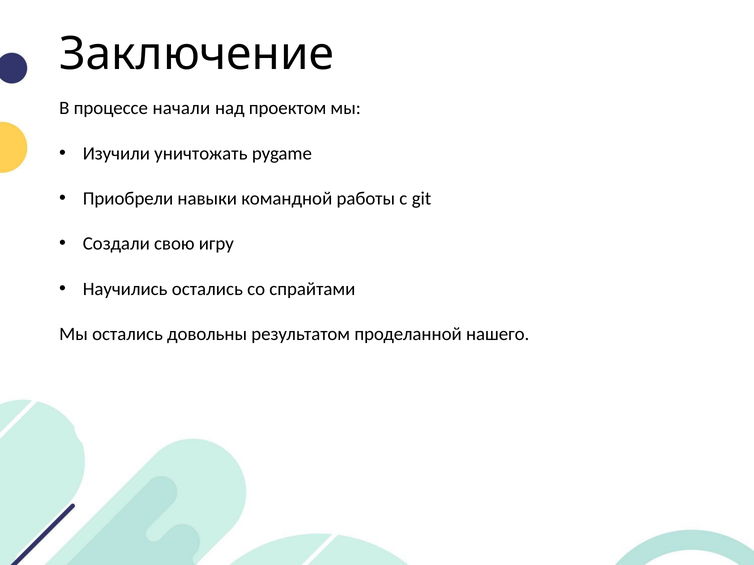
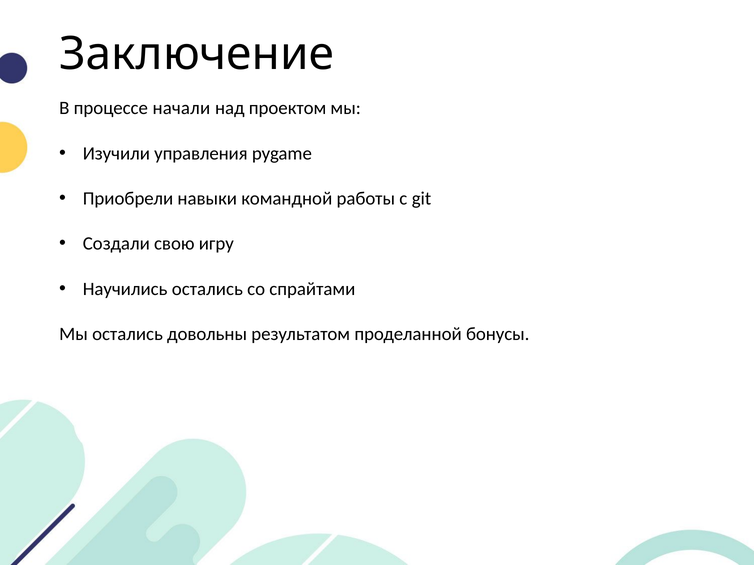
уничтожать: уничтожать -> управления
нашего: нашего -> бонусы
